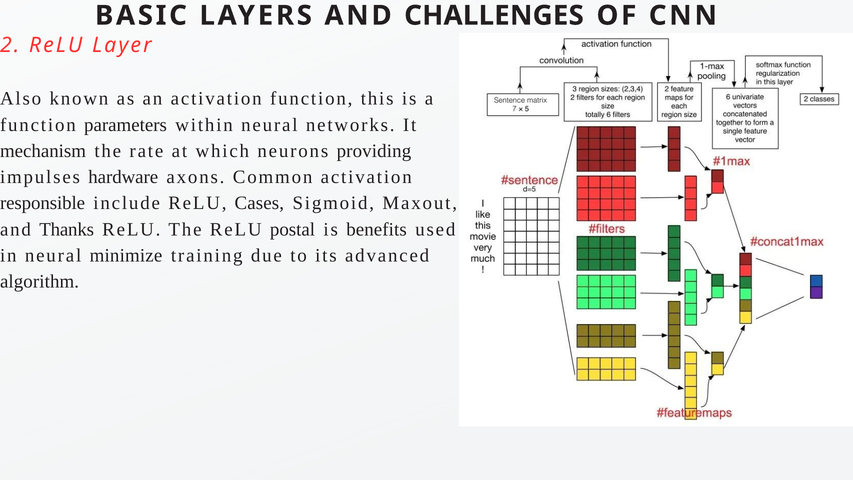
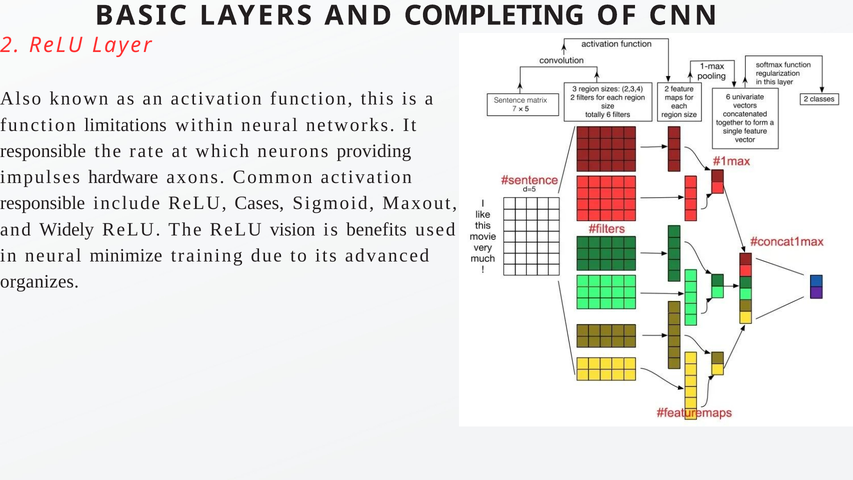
CHALLENGES: CHALLENGES -> COMPLETING
parameters: parameters -> limitations
mechanism at (43, 151): mechanism -> responsible
Thanks: Thanks -> Widely
postal: postal -> vision
algorithm: algorithm -> organizes
